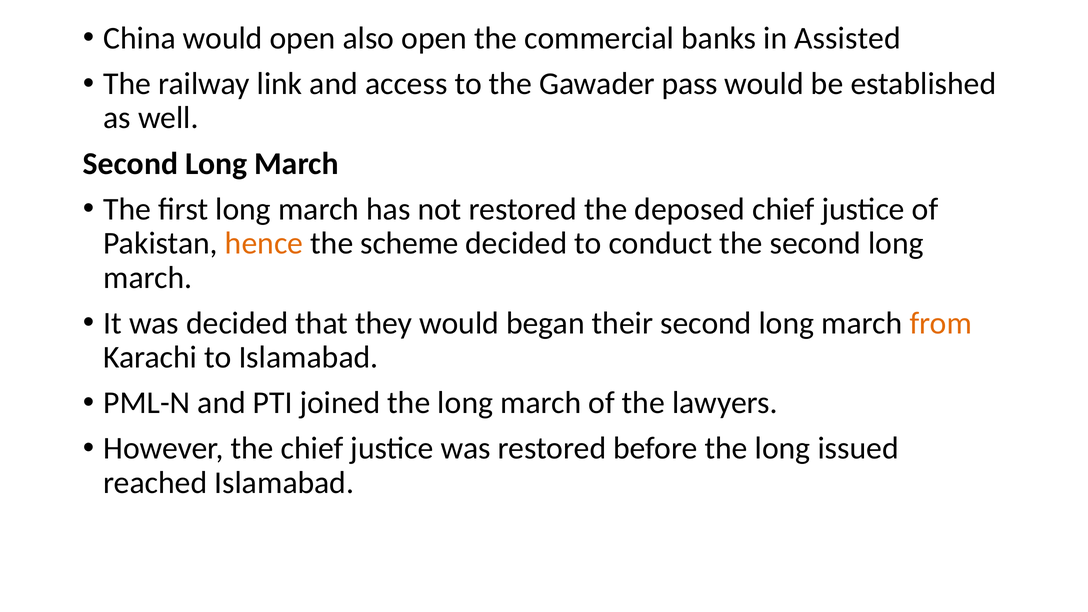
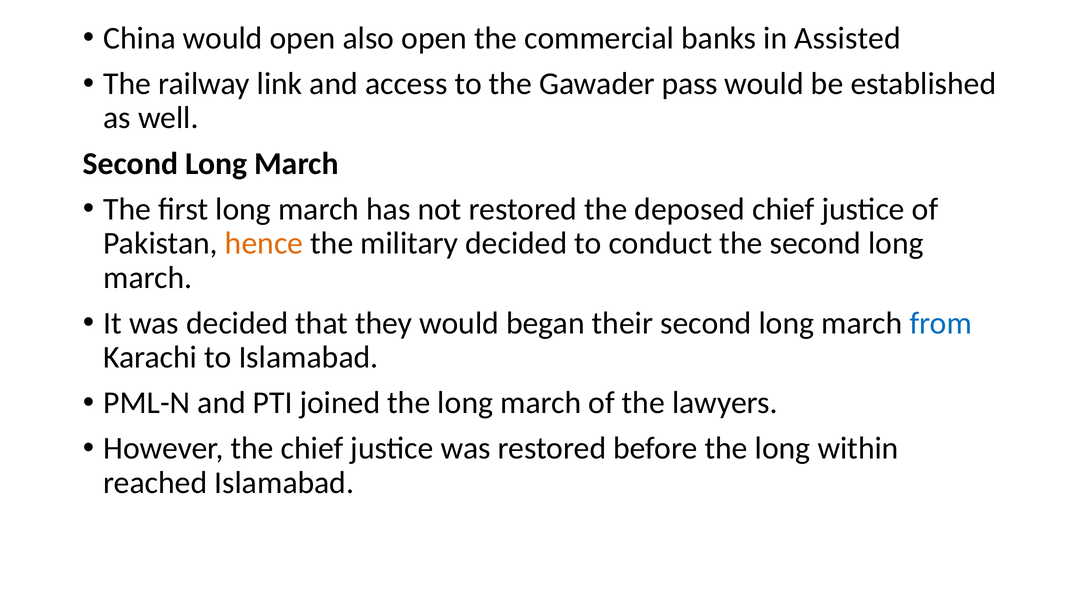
scheme: scheme -> military
from colour: orange -> blue
issued: issued -> within
